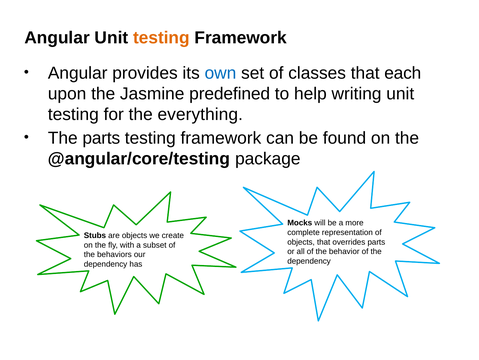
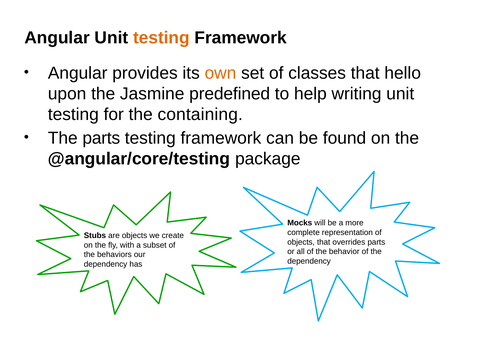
own colour: blue -> orange
each: each -> hello
everything: everything -> containing
